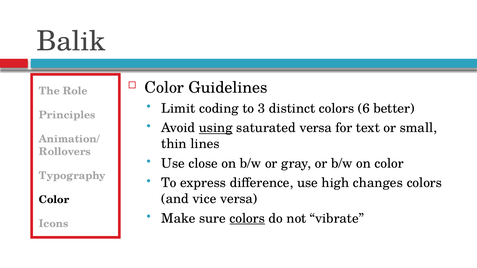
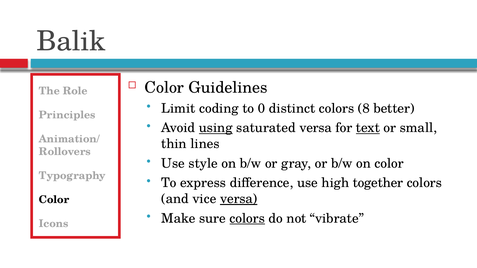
3: 3 -> 0
6: 6 -> 8
text underline: none -> present
close: close -> style
changes: changes -> together
versa at (239, 199) underline: none -> present
